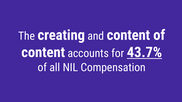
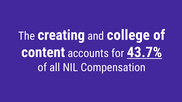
and content: content -> college
